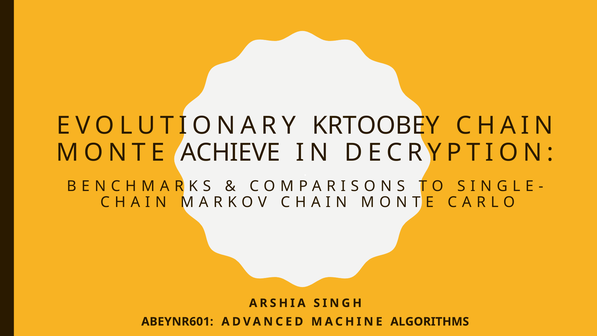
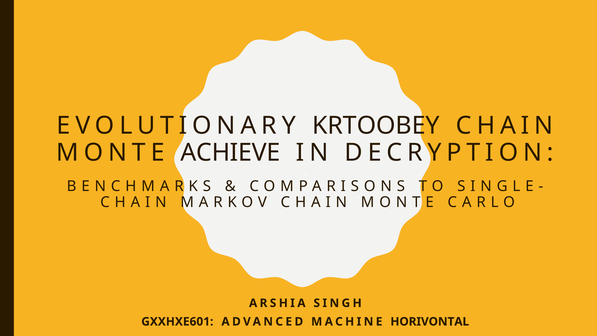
ABEYNR601: ABEYNR601 -> GXXHXE601
ALGORITHMS: ALGORITHMS -> HORIVONTAL
